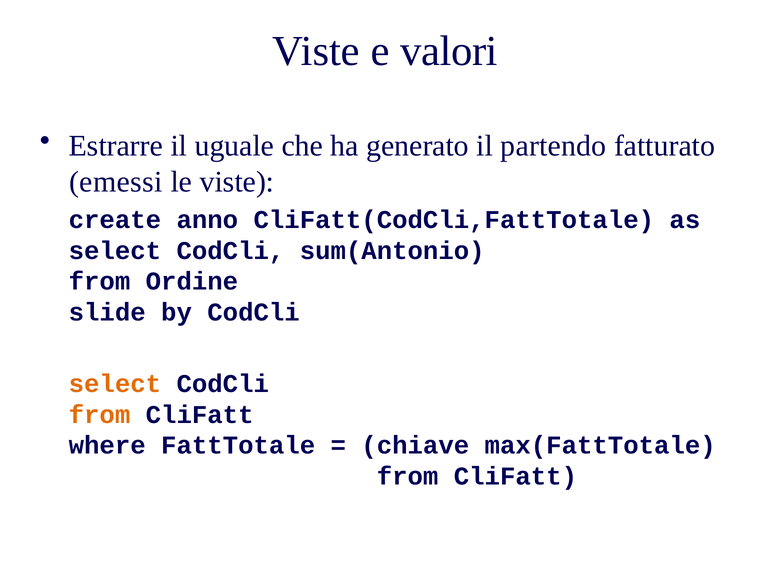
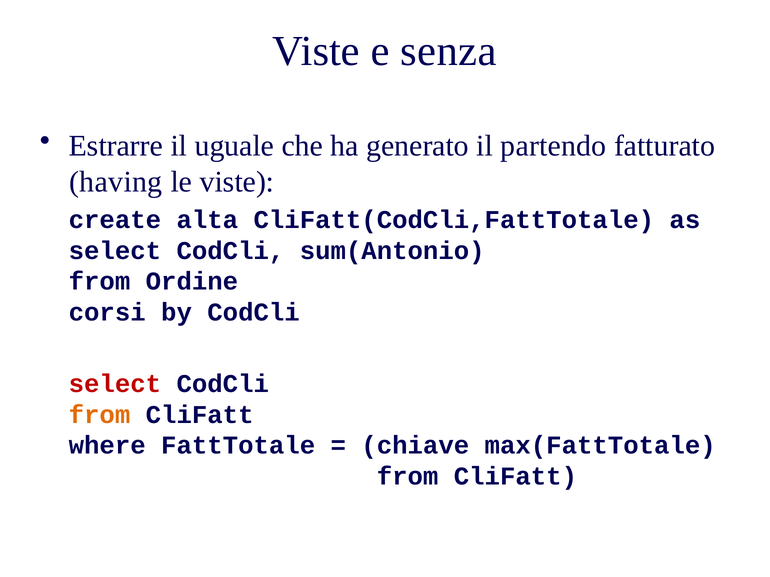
valori: valori -> senza
emessi: emessi -> having
anno: anno -> alta
slide: slide -> corsi
select at (115, 384) colour: orange -> red
